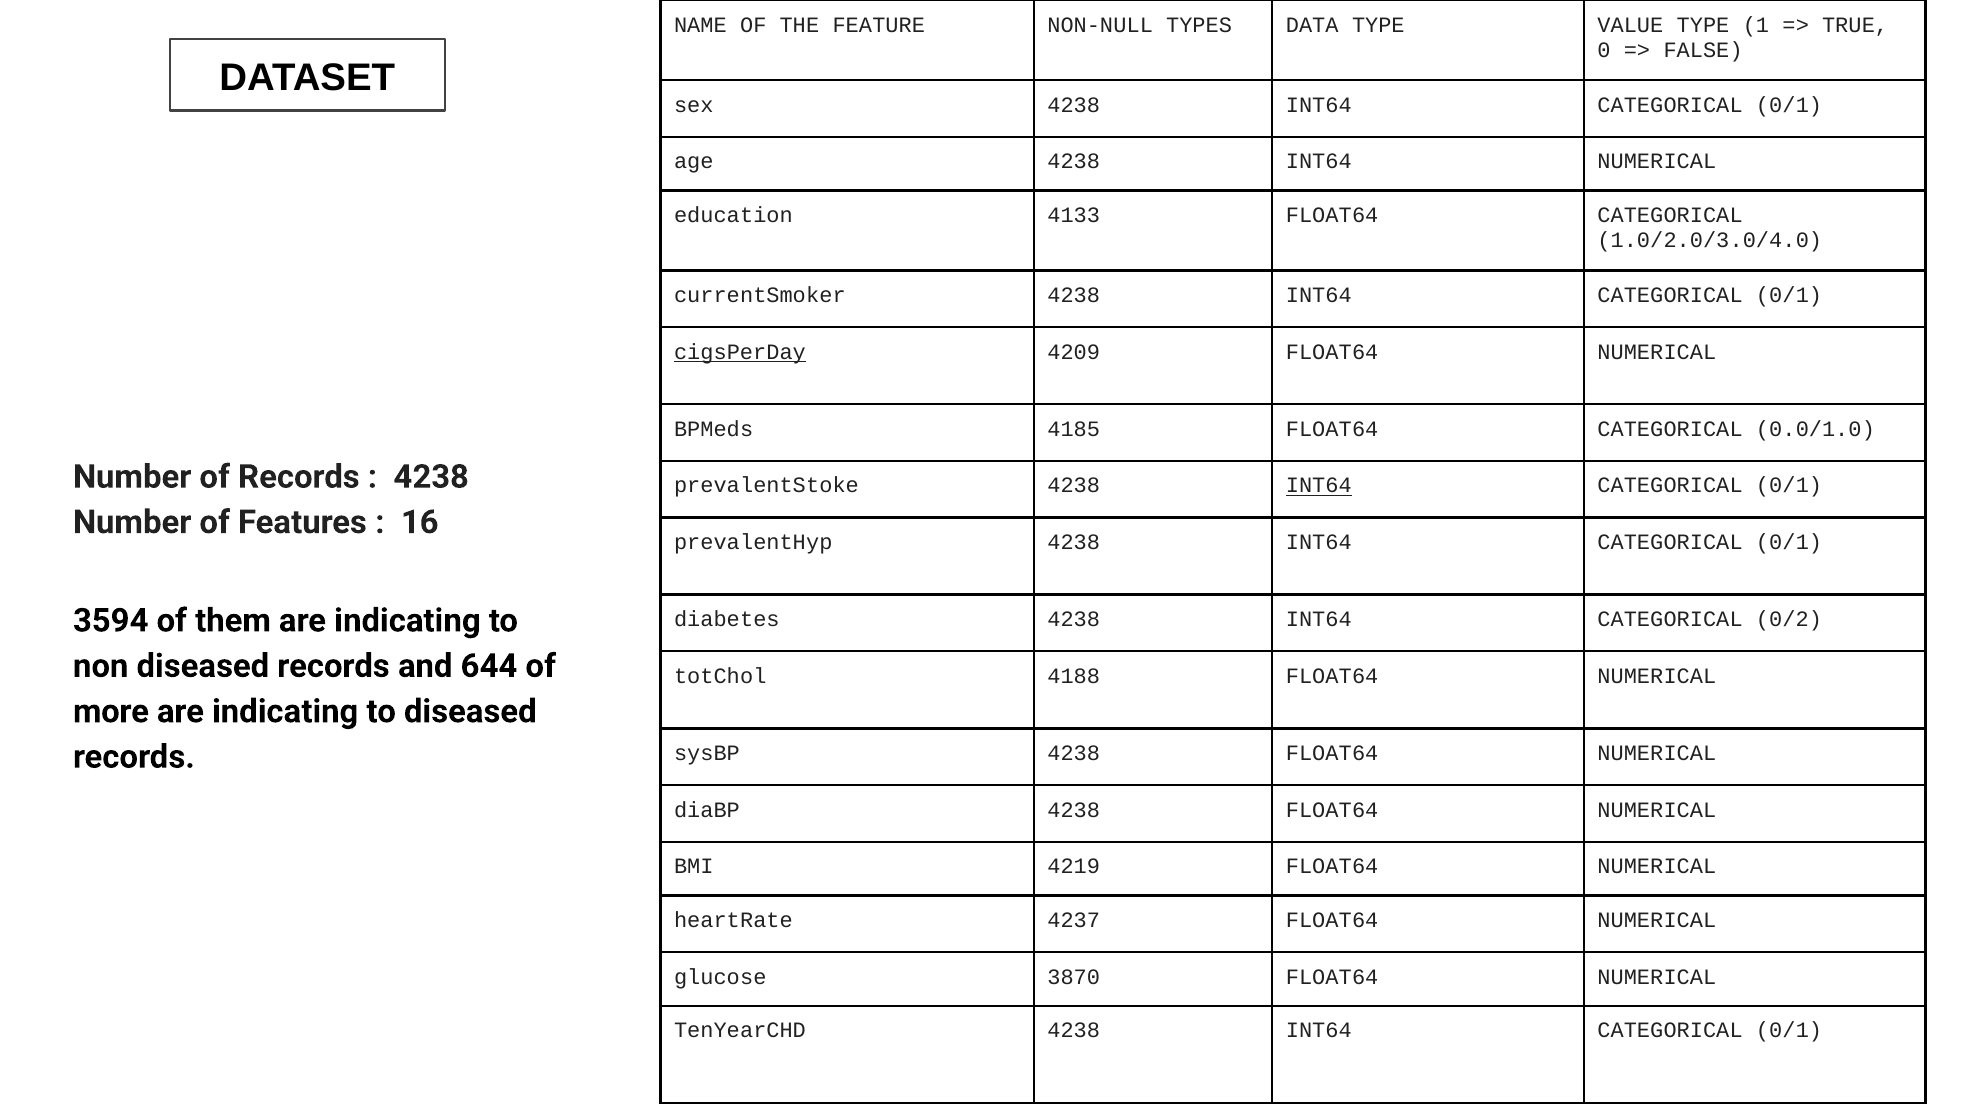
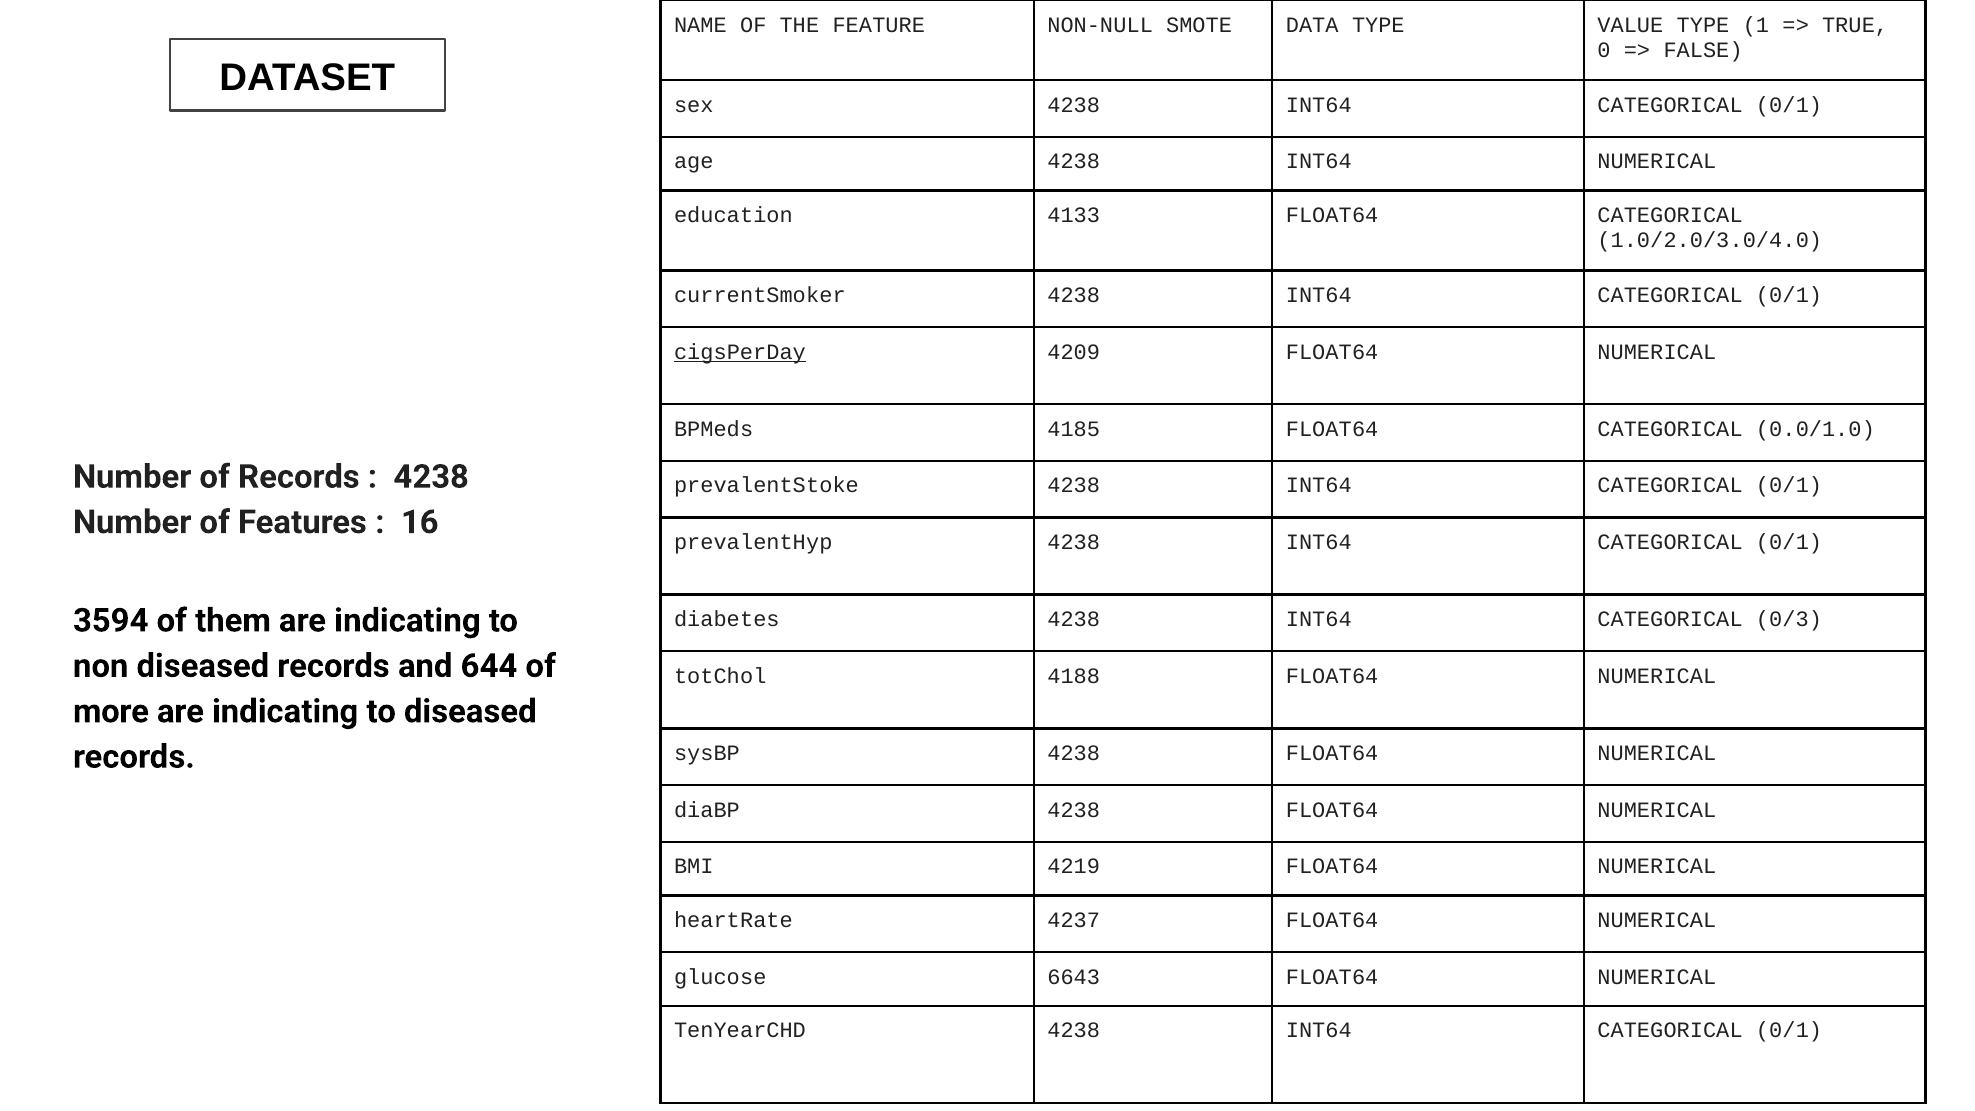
TYPES: TYPES -> SMOTE
INT64 at (1319, 486) underline: present -> none
0/2: 0/2 -> 0/3
3870: 3870 -> 6643
